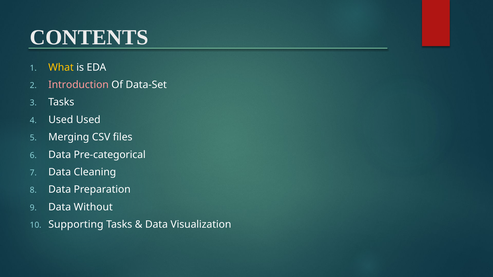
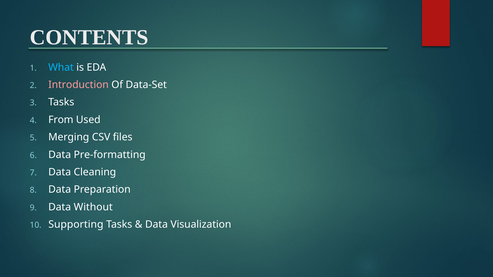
What colour: yellow -> light blue
Used at (61, 120): Used -> From
Pre-categorical: Pre-categorical -> Pre-formatting
